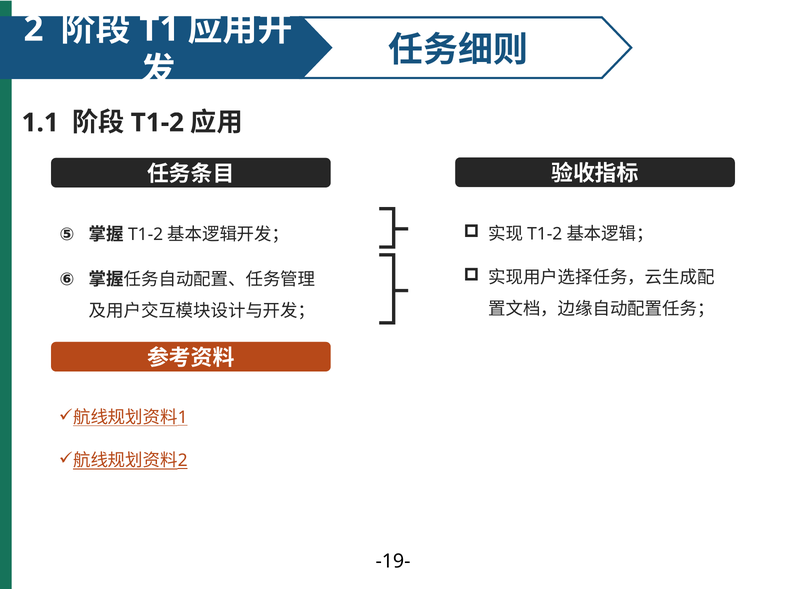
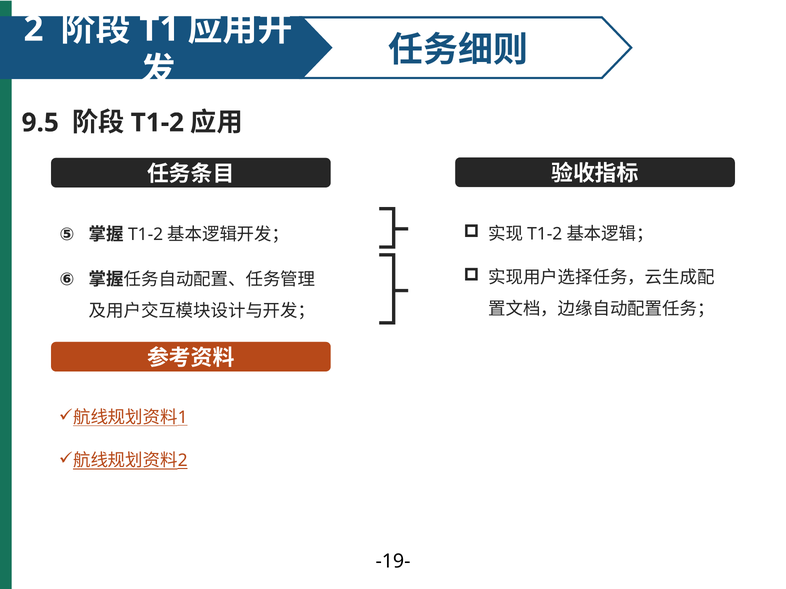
1.1: 1.1 -> 9.5
